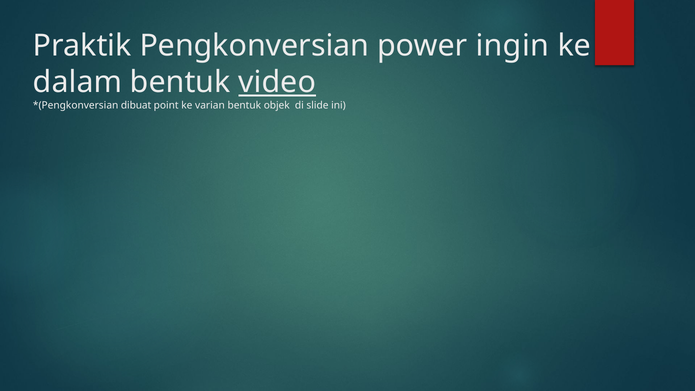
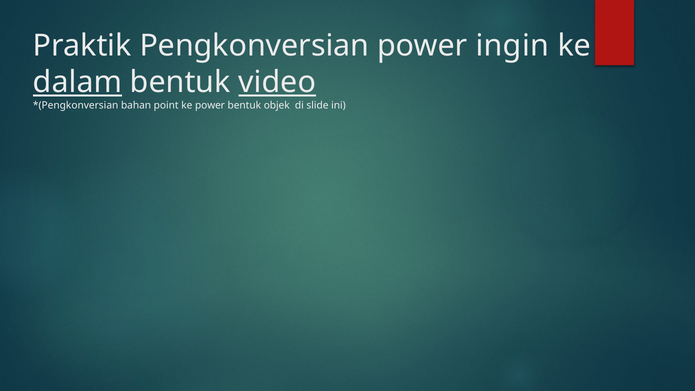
dalam underline: none -> present
dibuat: dibuat -> bahan
ke varian: varian -> power
